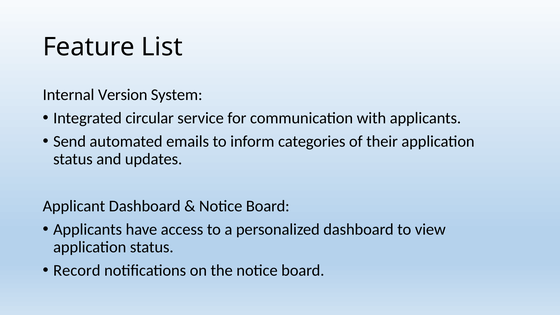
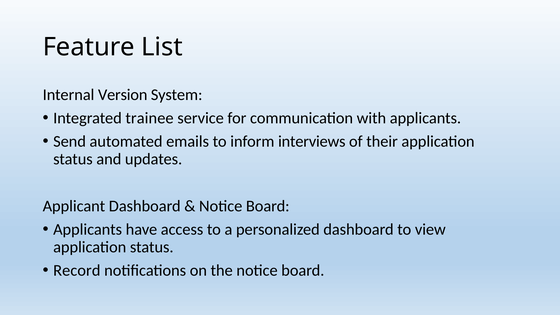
circular: circular -> trainee
categories: categories -> interviews
